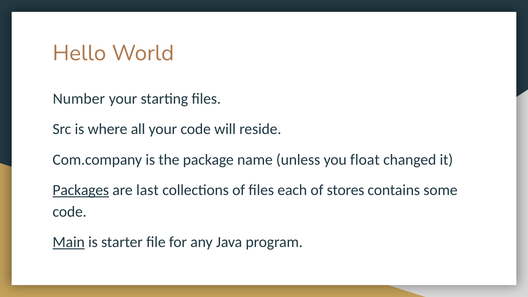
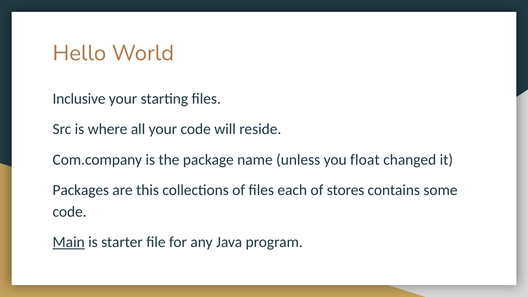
Number: Number -> Inclusive
Packages underline: present -> none
last: last -> this
